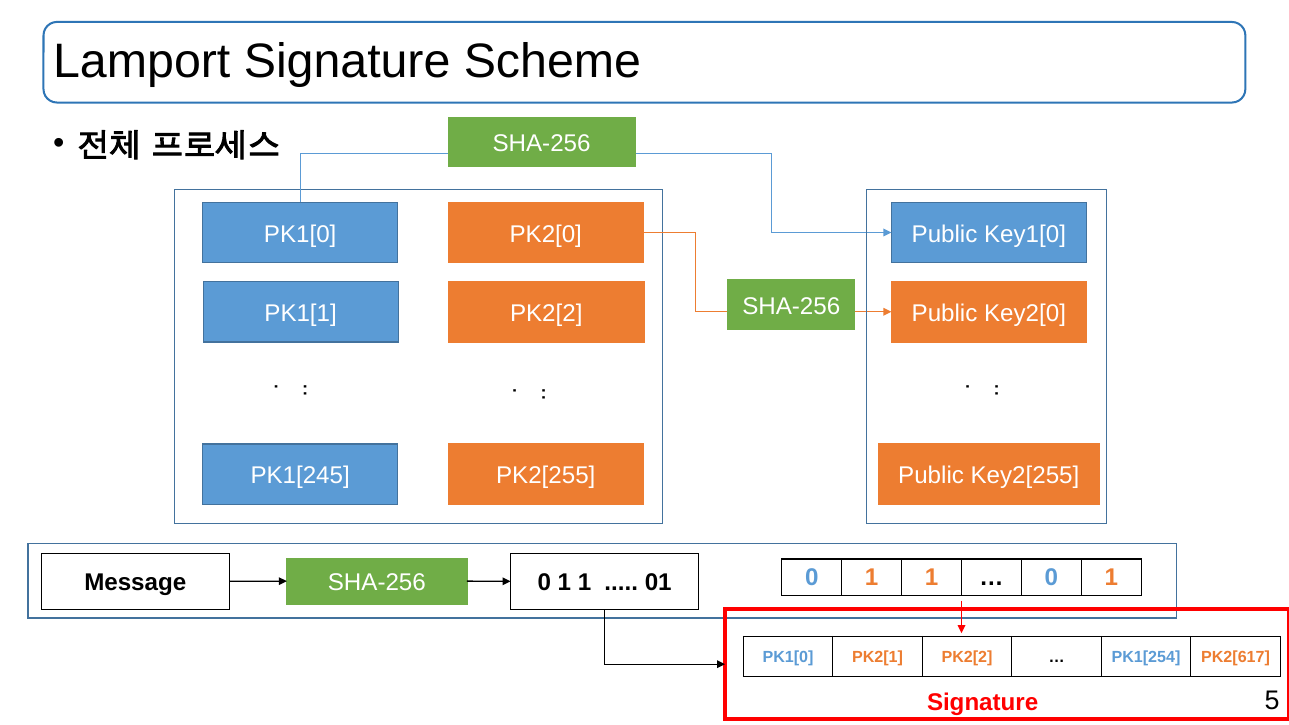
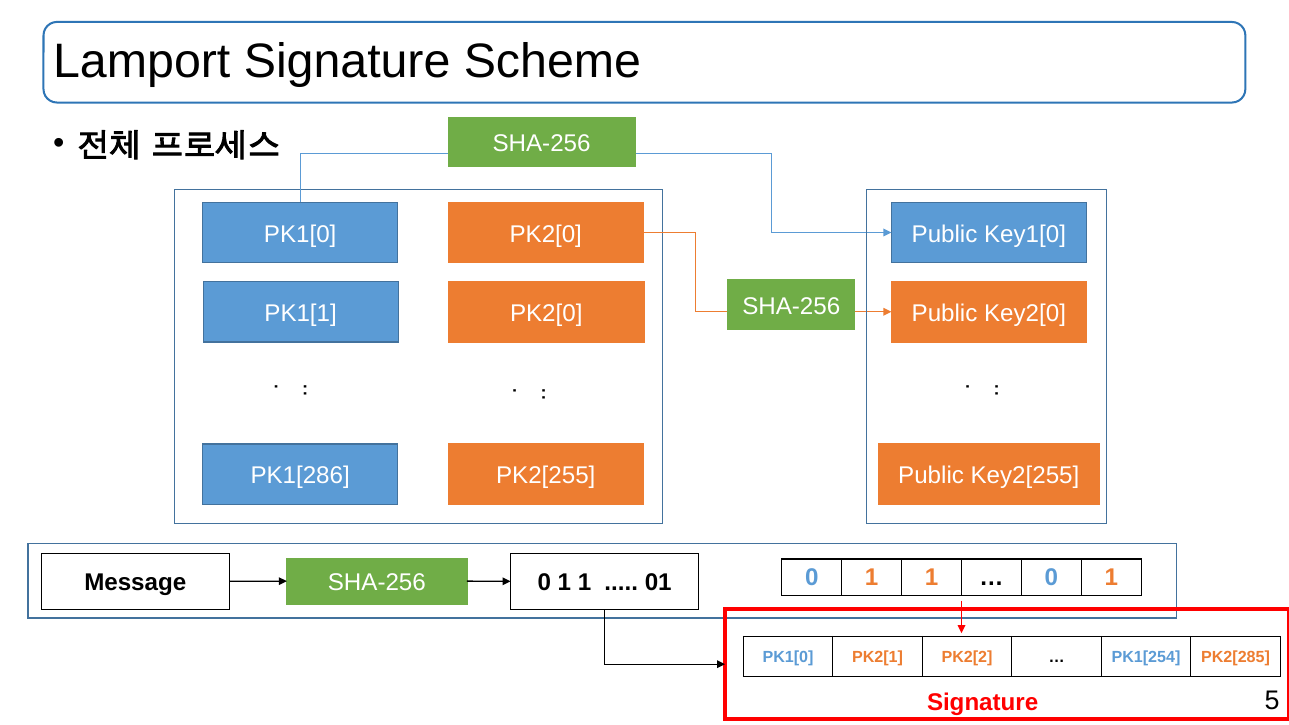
PK2[2 at (546, 313): PK2[2 -> PK2[0
PK1[245: PK1[245 -> PK1[286
PK2[617: PK2[617 -> PK2[285
